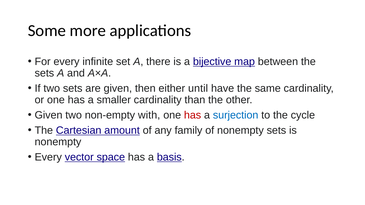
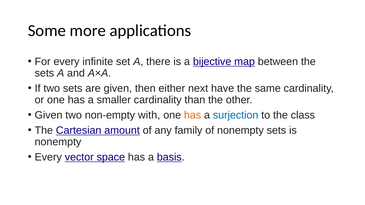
until: until -> next
has at (193, 115) colour: red -> orange
cycle: cycle -> class
